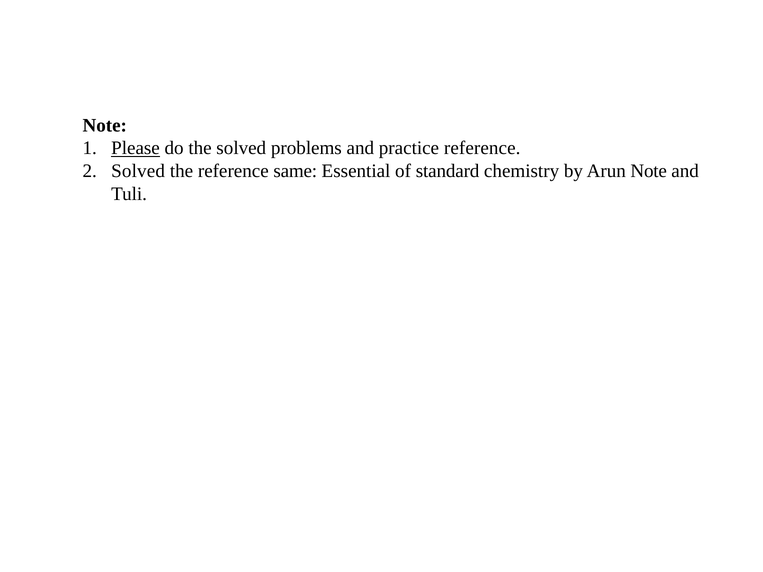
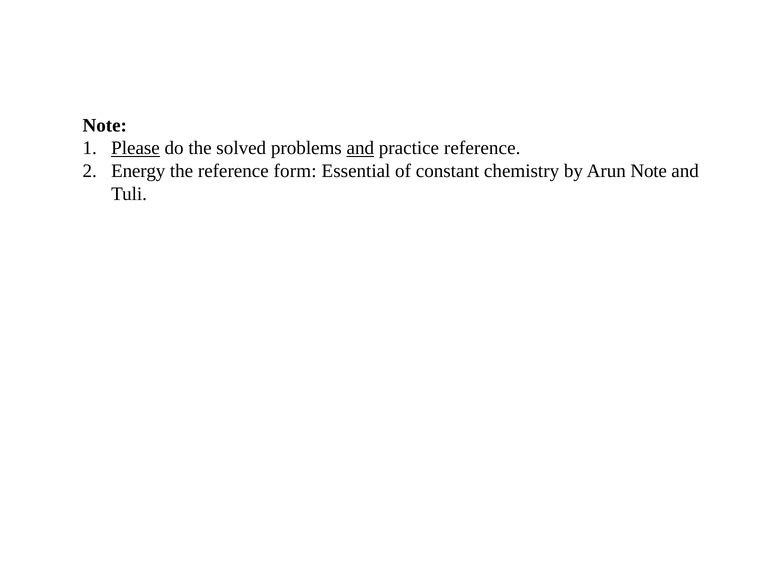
and at (360, 148) underline: none -> present
Solved at (138, 171): Solved -> Energy
same: same -> form
standard: standard -> constant
